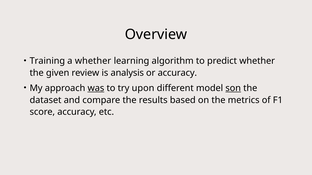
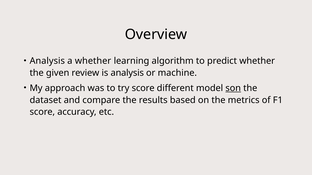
Training at (47, 61): Training -> Analysis
or accuracy: accuracy -> machine
was underline: present -> none
try upon: upon -> score
